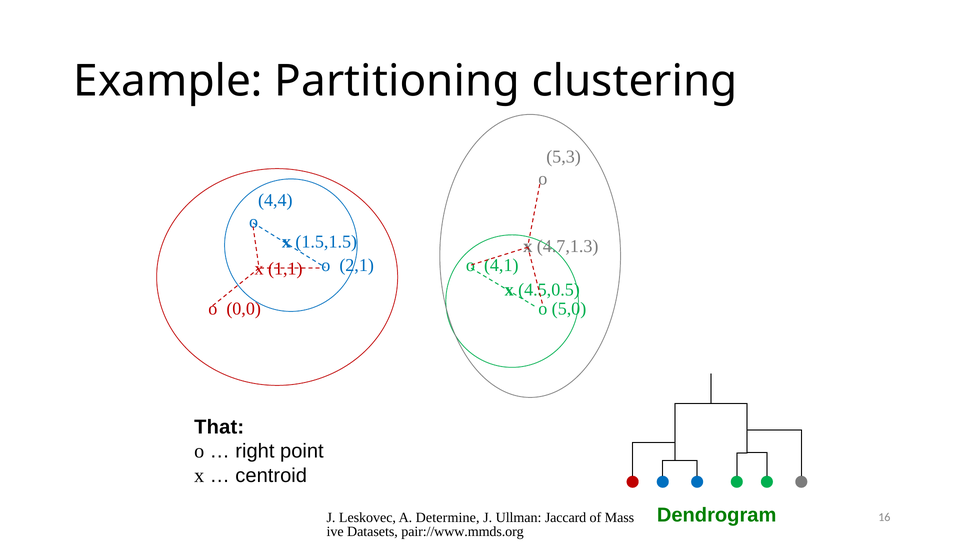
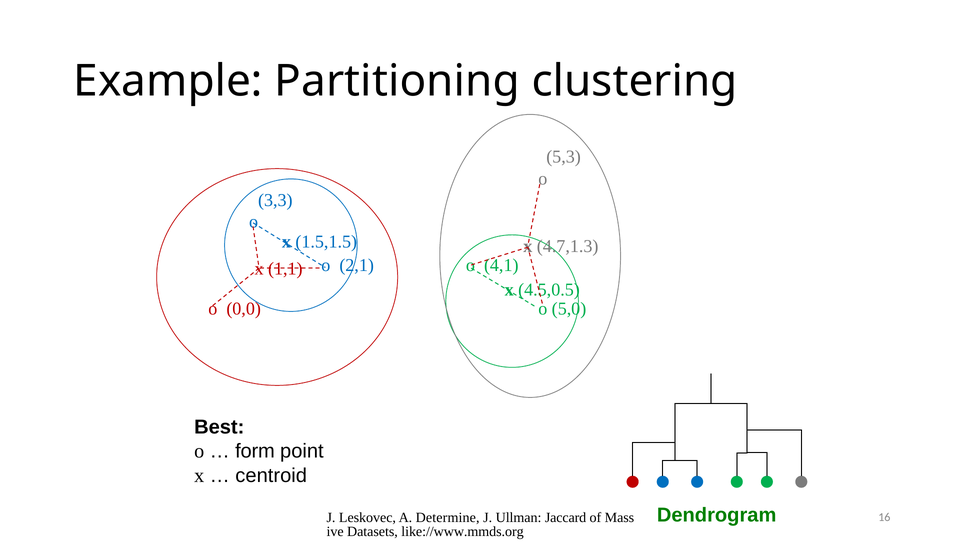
4,4: 4,4 -> 3,3
That: That -> Best
right: right -> form
pair://www.mmds.org: pair://www.mmds.org -> like://www.mmds.org
